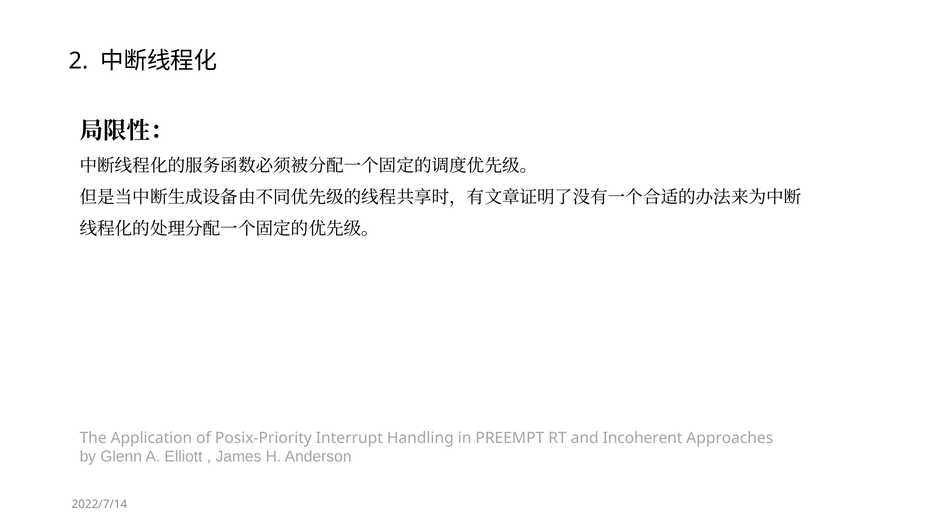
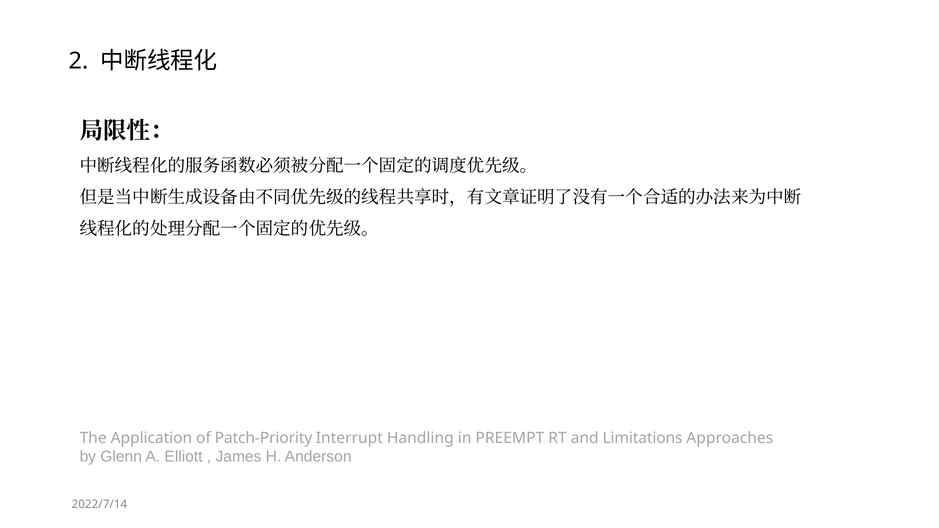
Posix-Priority: Posix-Priority -> Patch-Priority
Incoherent: Incoherent -> Limitations
